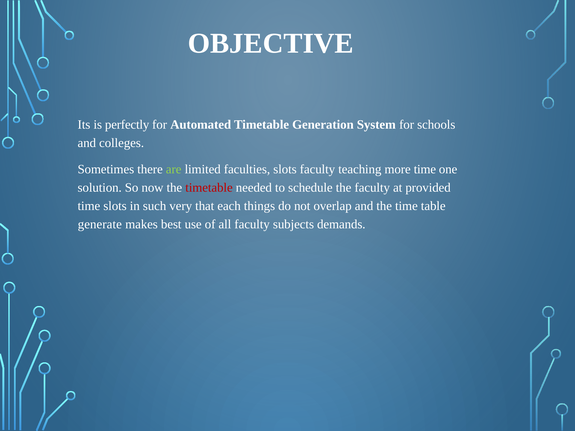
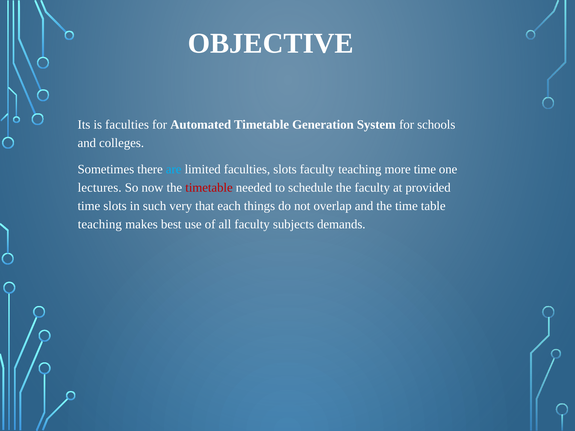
is perfectly: perfectly -> faculties
are colour: light green -> light blue
solution: solution -> lectures
generate at (100, 224): generate -> teaching
